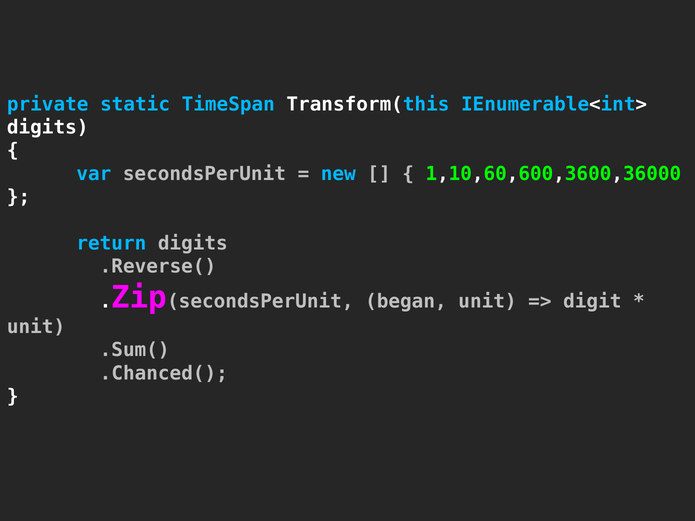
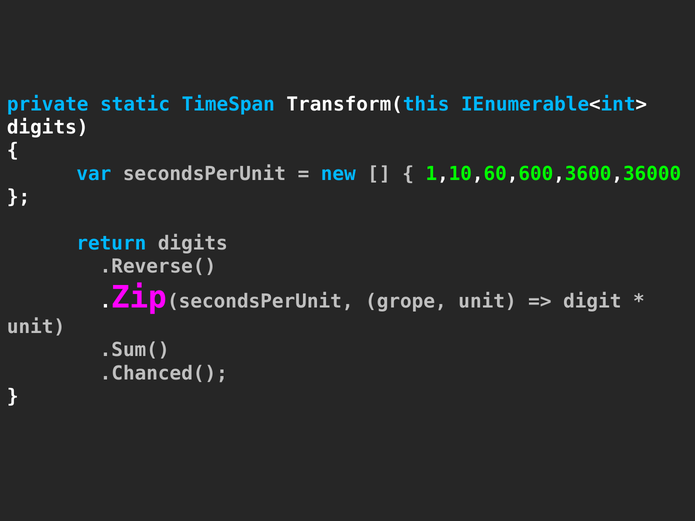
began: began -> grope
